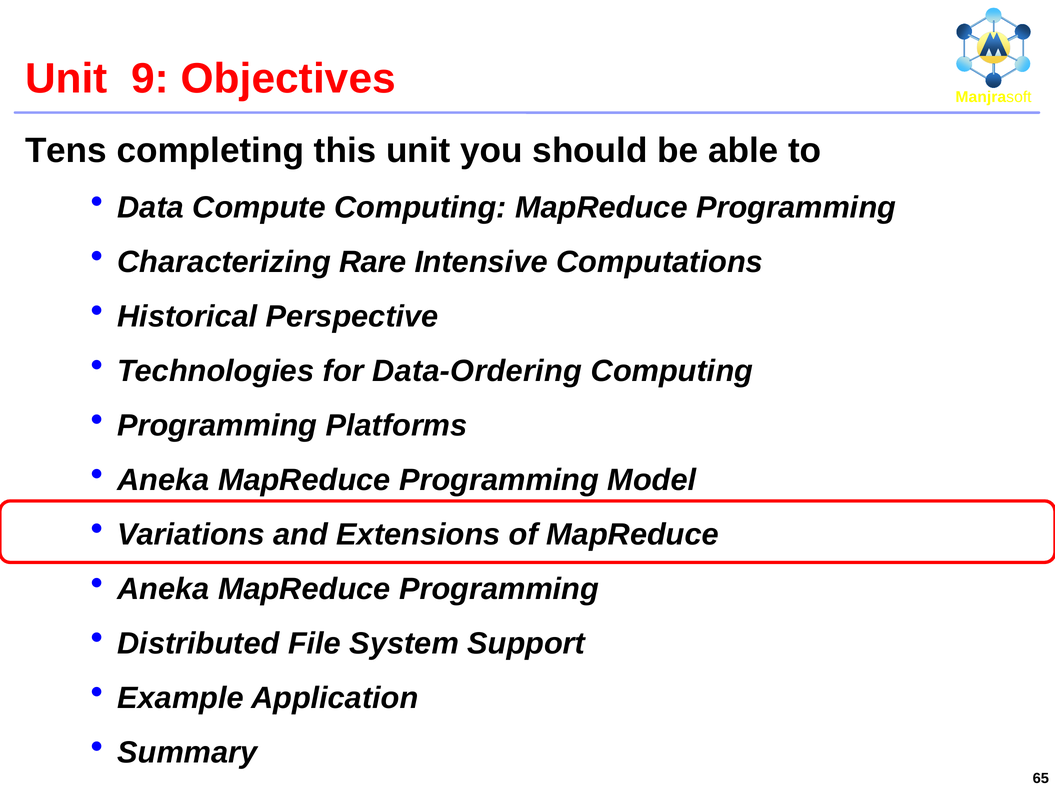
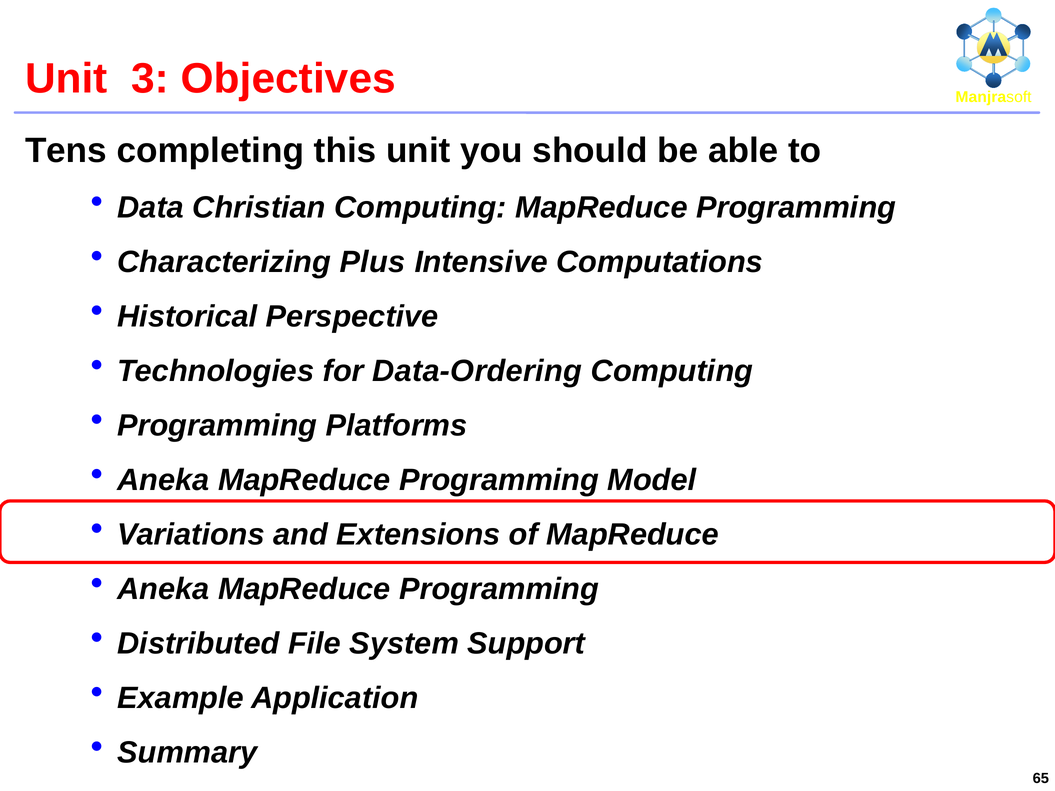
9: 9 -> 3
Compute: Compute -> Christian
Rare: Rare -> Plus
